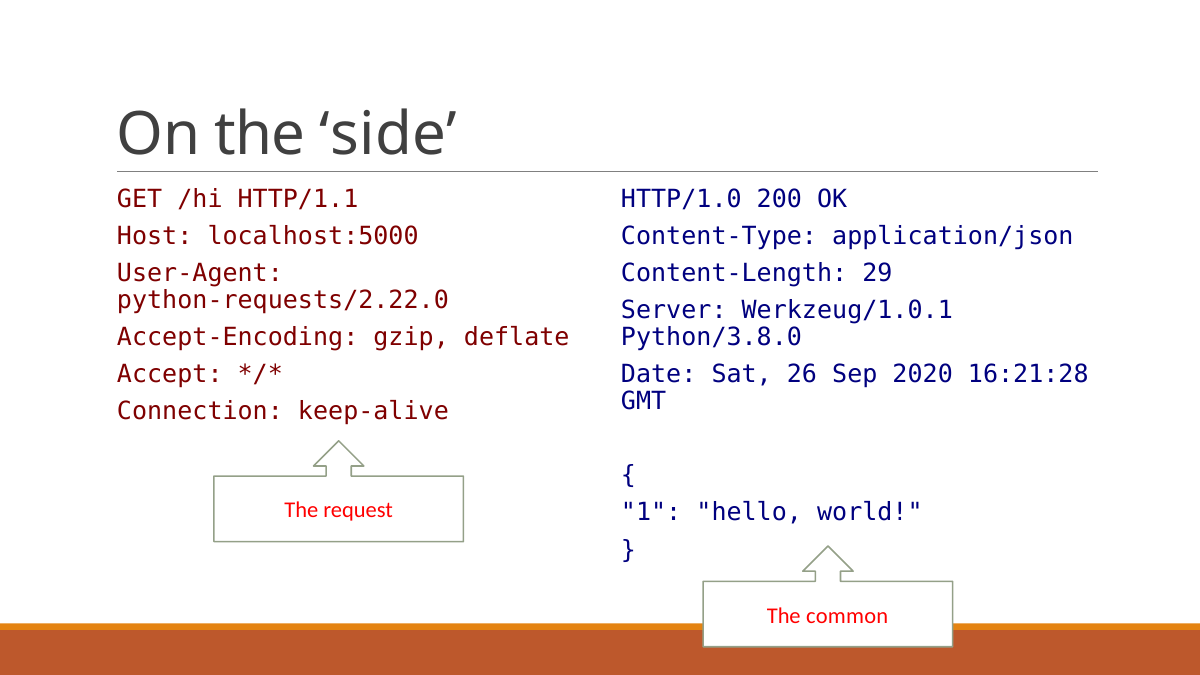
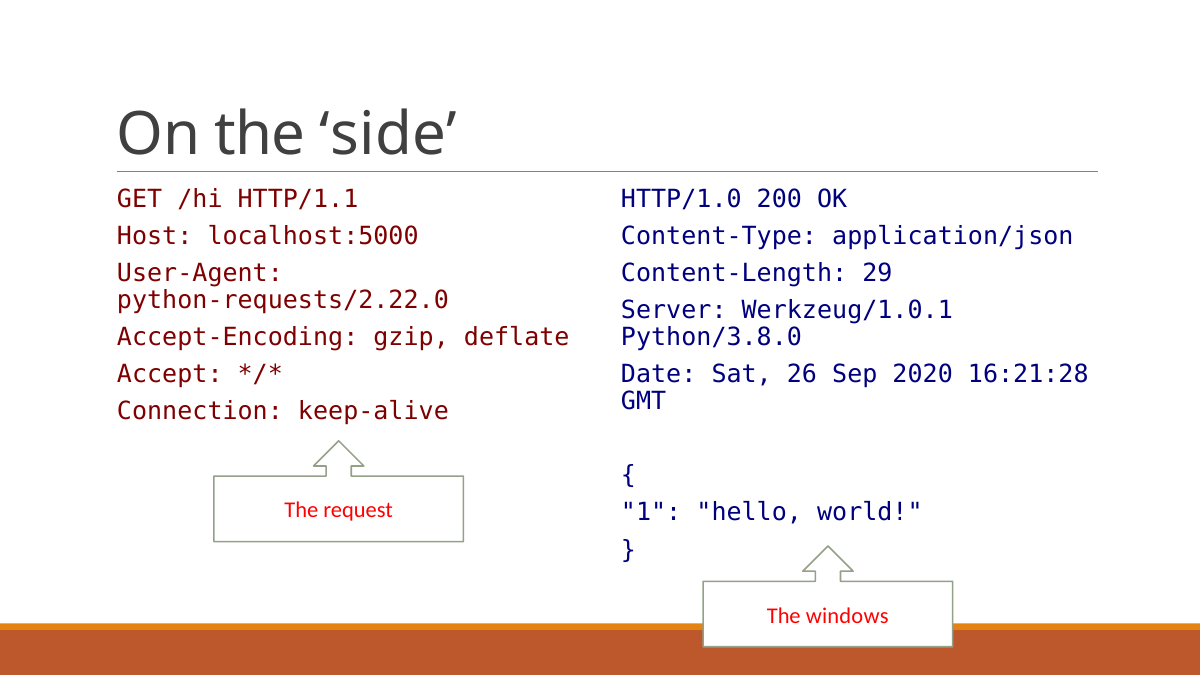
common: common -> windows
